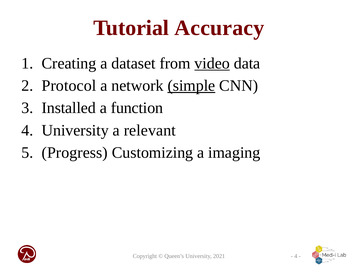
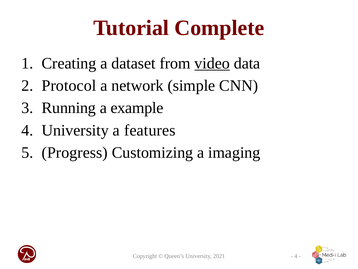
Accuracy: Accuracy -> Complete
simple underline: present -> none
Installed: Installed -> Running
function: function -> example
relevant: relevant -> features
